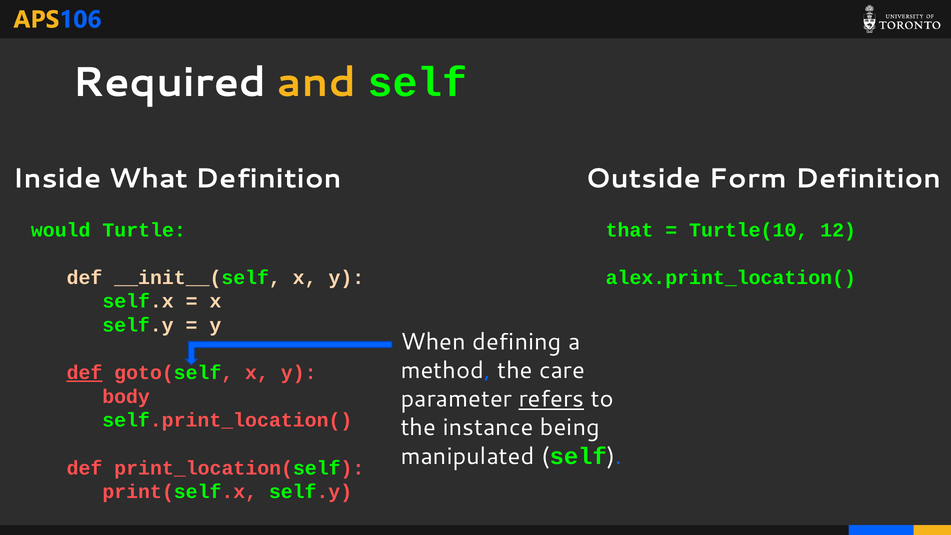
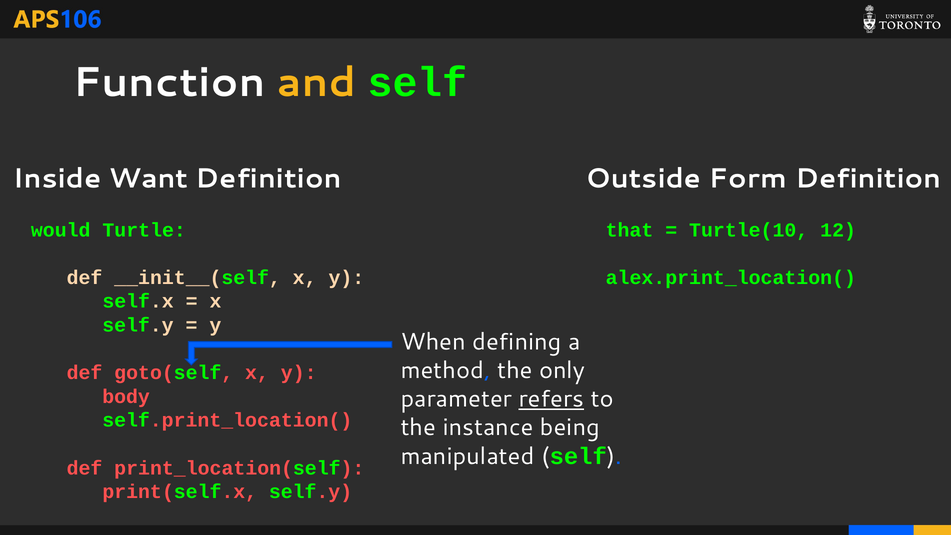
Required: Required -> Function
What: What -> Want
care: care -> only
def at (84, 373) underline: present -> none
